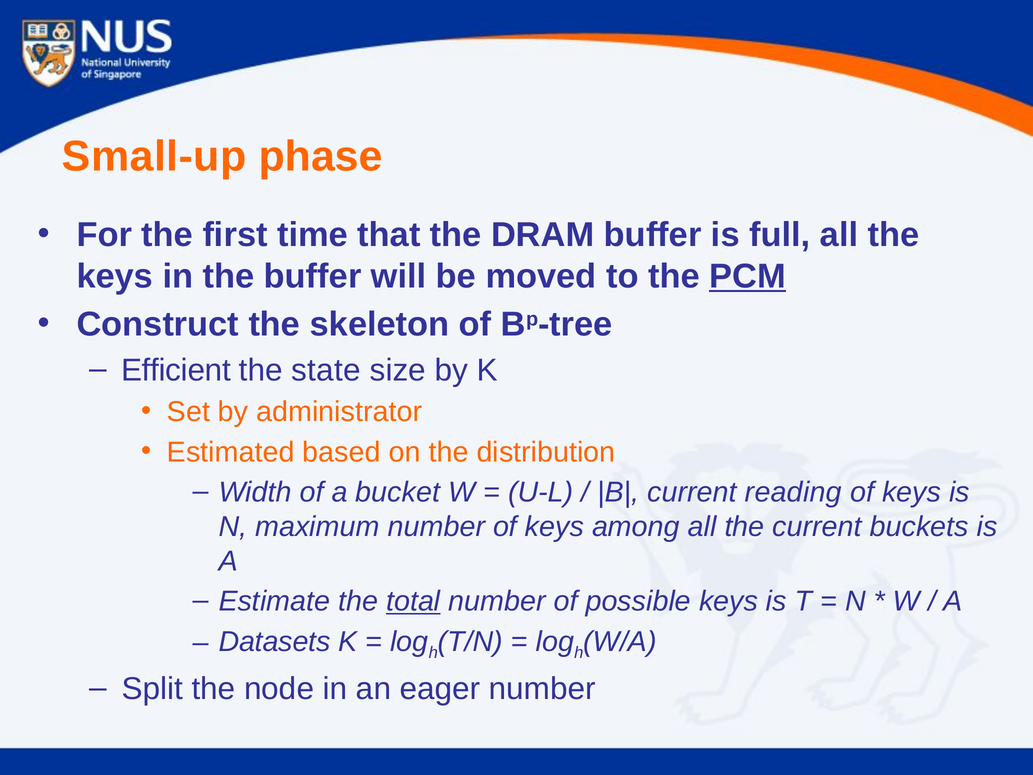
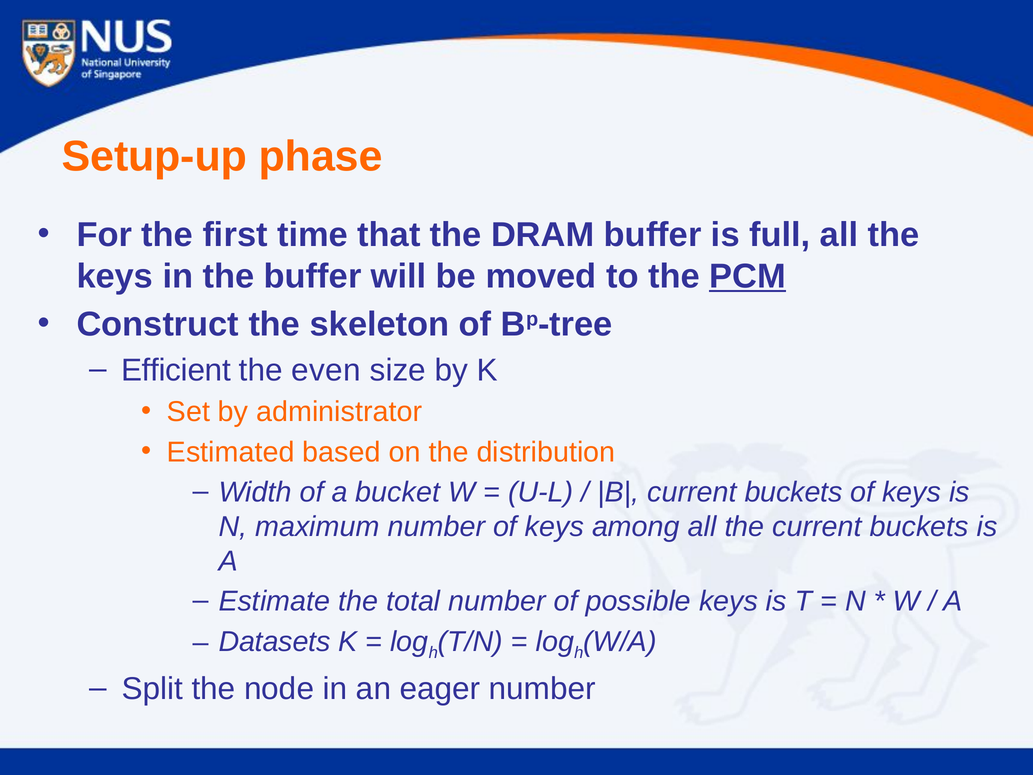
Small-up: Small-up -> Setup-up
state: state -> even
reading at (793, 492): reading -> buckets
total underline: present -> none
